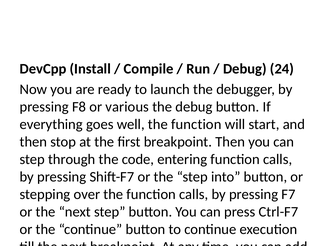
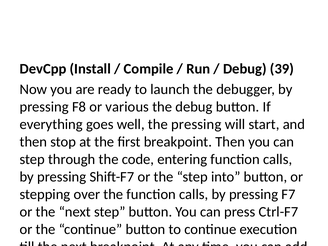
24: 24 -> 39
well the function: function -> pressing
